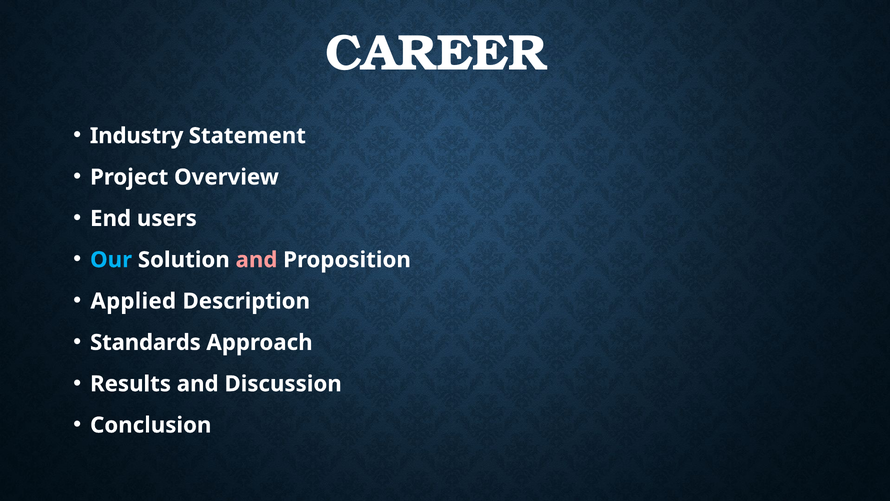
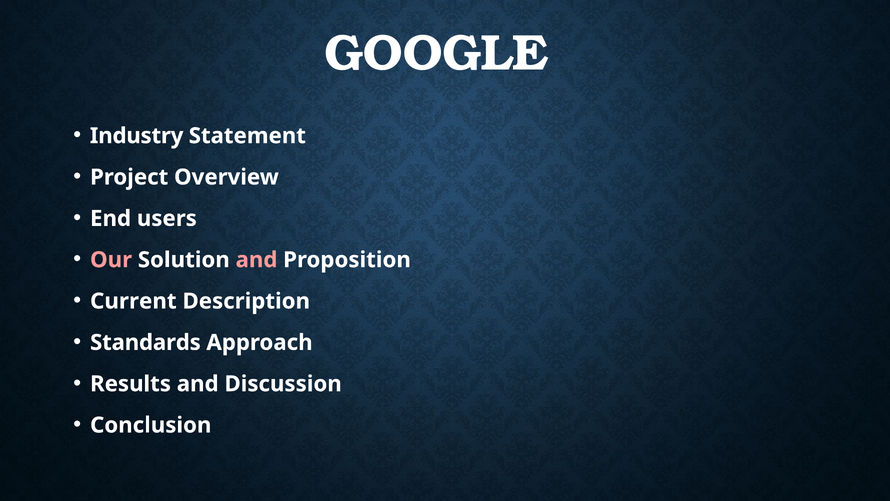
CAREER: CAREER -> GOOGLE
Our colour: light blue -> pink
Applied: Applied -> Current
